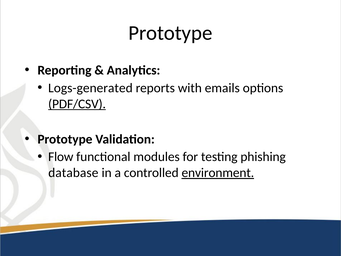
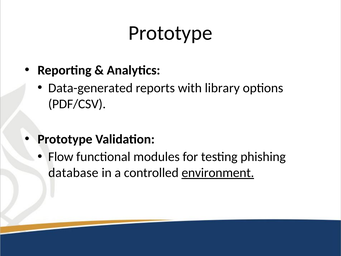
Logs-generated: Logs-generated -> Data-generated
emails: emails -> library
PDF/CSV underline: present -> none
